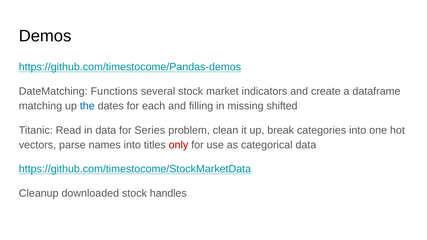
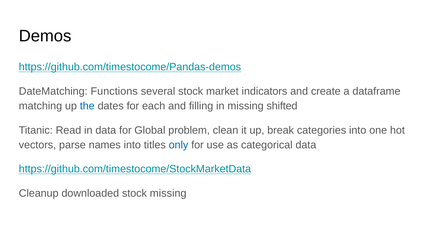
Series: Series -> Global
only colour: red -> blue
stock handles: handles -> missing
